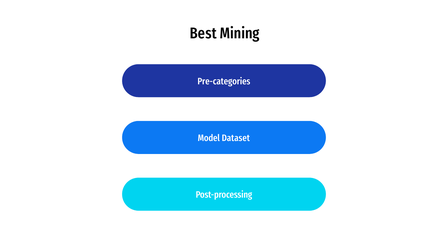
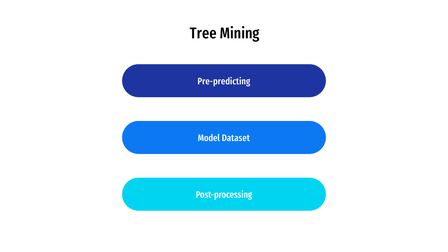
Best: Best -> Tree
Pre-categories: Pre-categories -> Pre-predicting
